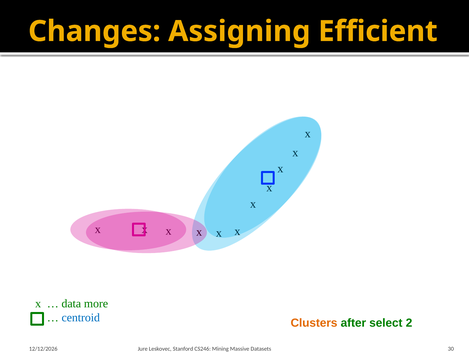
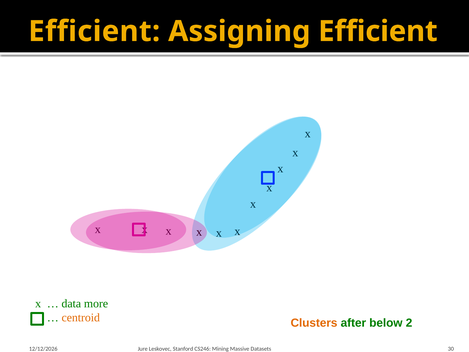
Changes at (94, 31): Changes -> Efficient
centroid colour: blue -> orange
select: select -> below
